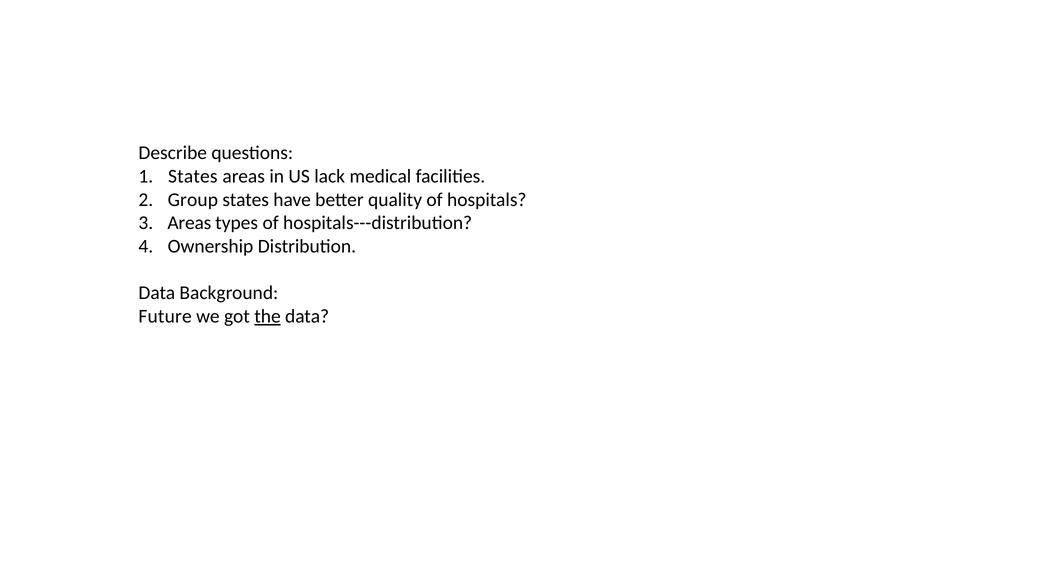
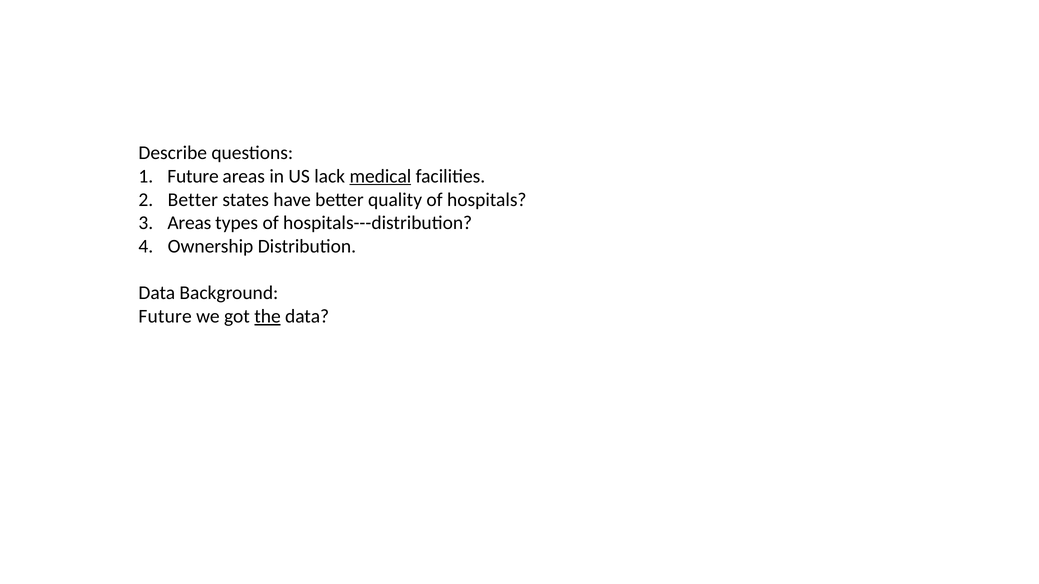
States at (193, 176): States -> Future
medical underline: none -> present
Group at (193, 200): Group -> Better
